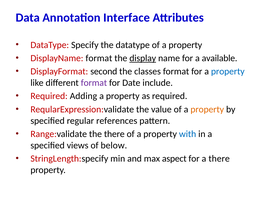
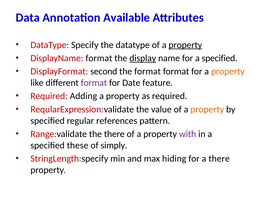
Interface: Interface -> Available
property at (185, 45) underline: none -> present
for a available: available -> specified
the classes: classes -> format
property at (228, 71) colour: blue -> orange
include: include -> feature
with colour: blue -> purple
views: views -> these
below: below -> simply
aspect: aspect -> hiding
